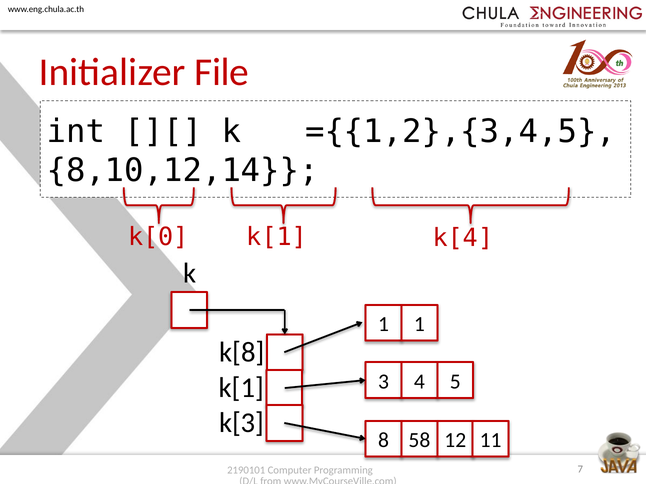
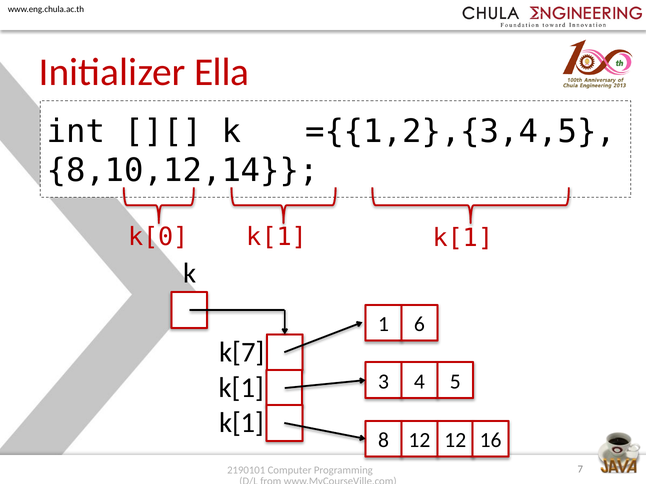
File: File -> Ella
k[0 k[1 k[4: k[4 -> k[1
1 1: 1 -> 6
k[8: k[8 -> k[7
k[3 at (242, 423): k[3 -> k[1
8 58: 58 -> 12
11: 11 -> 16
